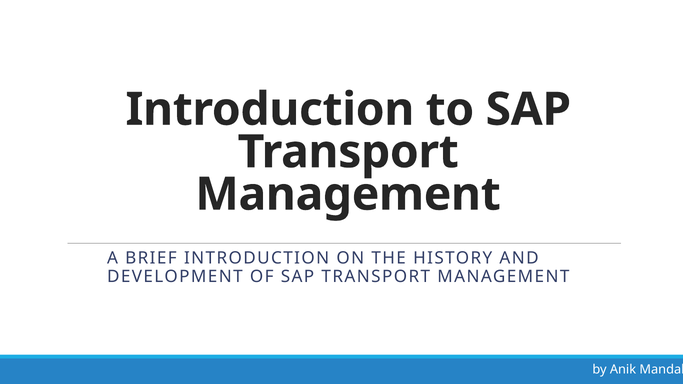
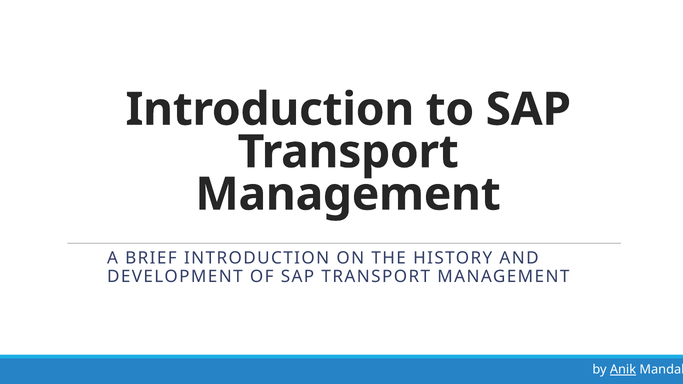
Anik underline: none -> present
